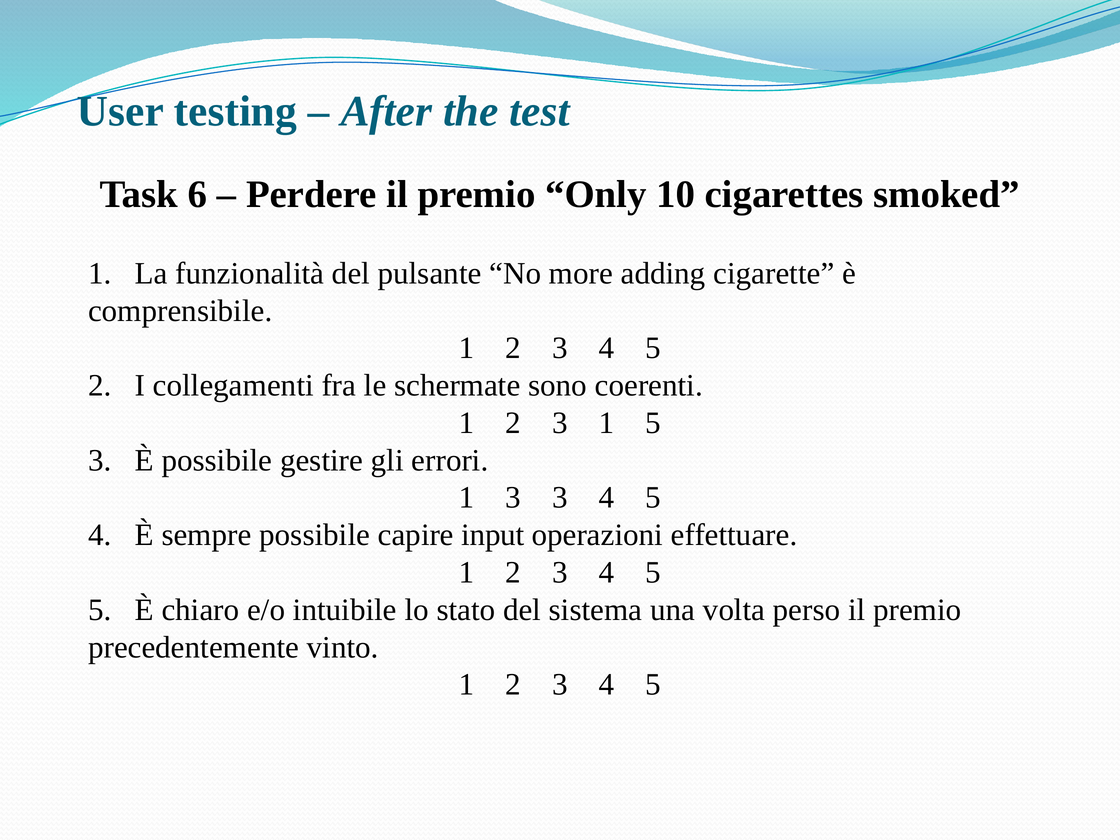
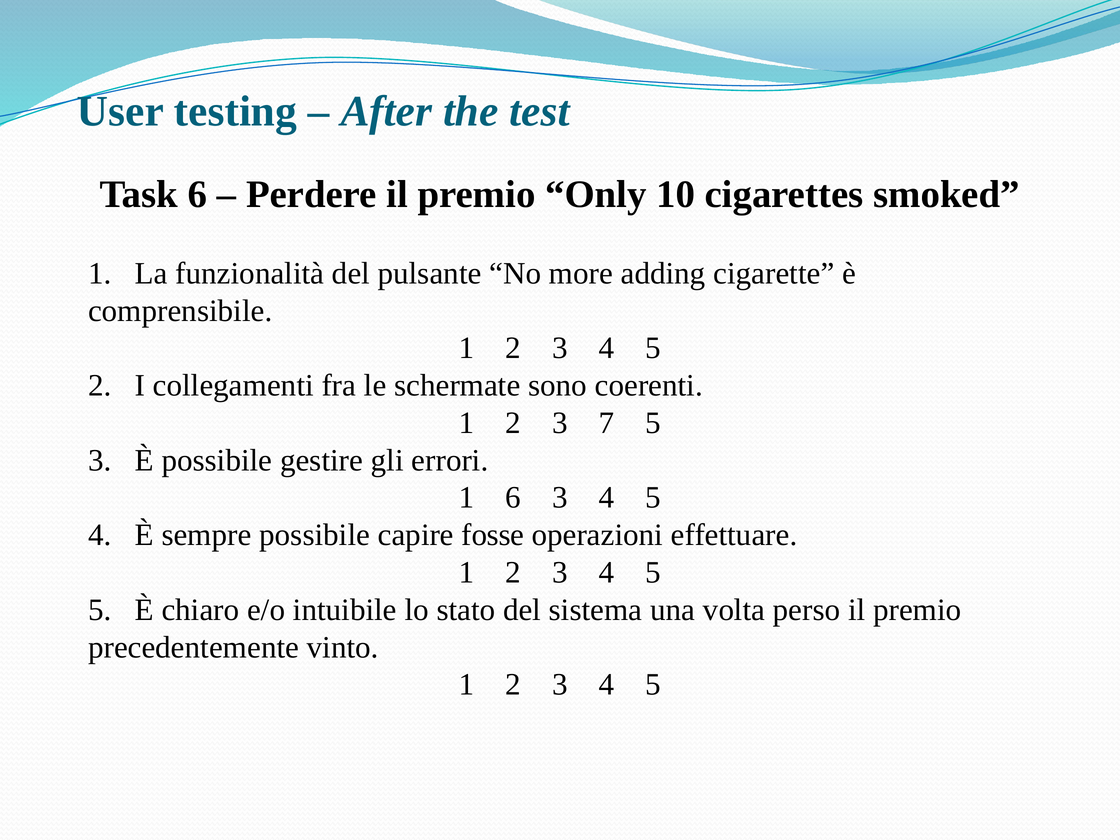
3 1: 1 -> 7
1 3: 3 -> 6
input: input -> fosse
